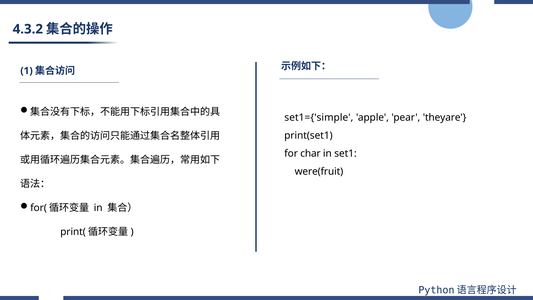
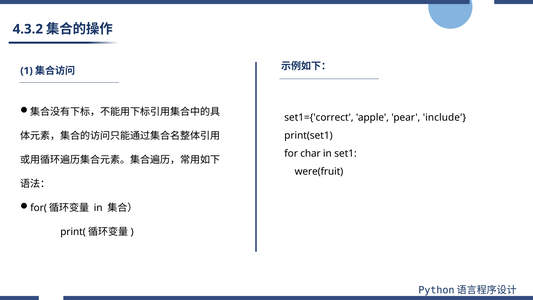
set1={'simple: set1={'simple -> set1={'correct
theyare: theyare -> include
